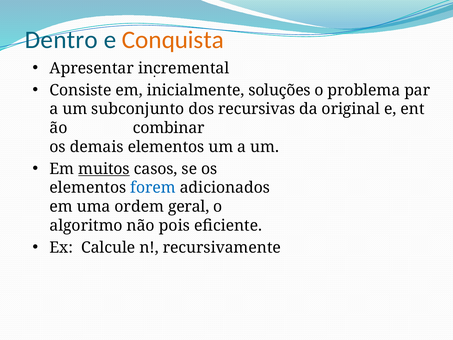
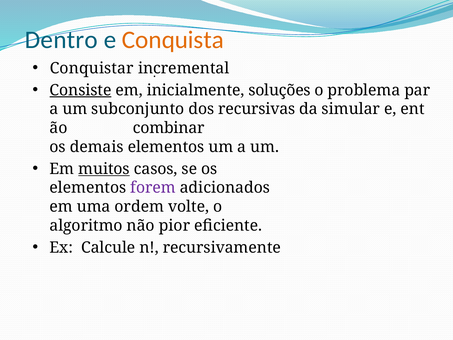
Apresentar: Apresentar -> Conquistar
Consiste underline: none -> present
original: original -> simular
forem colour: blue -> purple
geral: geral -> volte
pois: pois -> pior
